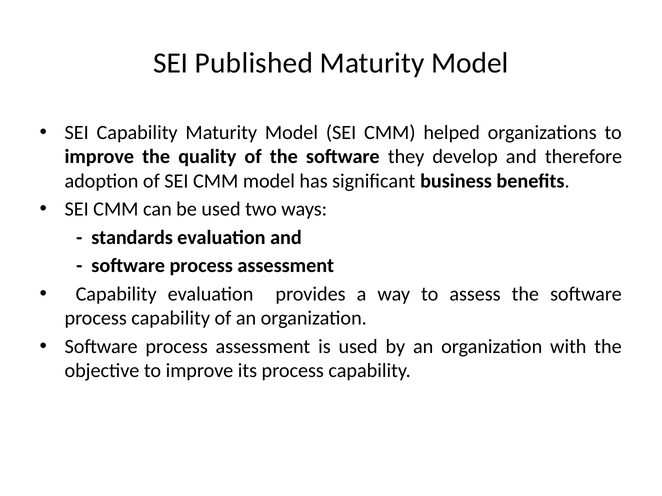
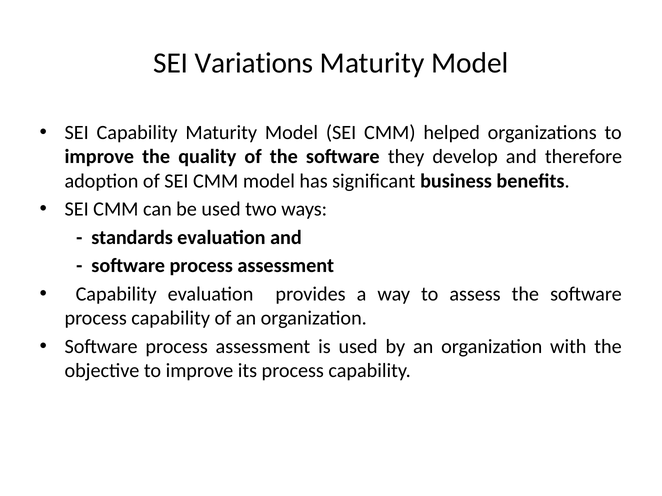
Published: Published -> Variations
